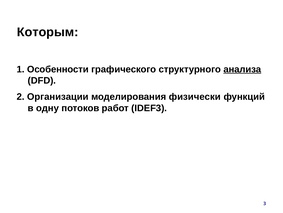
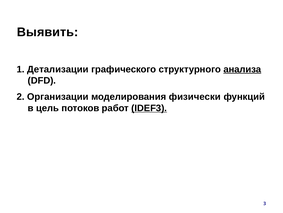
Которым: Которым -> Выявить
Особенности: Особенности -> Детализации
одну: одну -> цель
IDEF3 underline: none -> present
